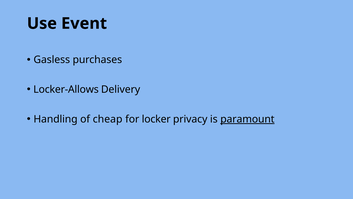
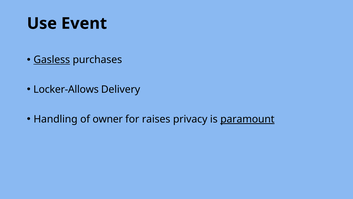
Gasless underline: none -> present
cheap: cheap -> owner
locker: locker -> raises
